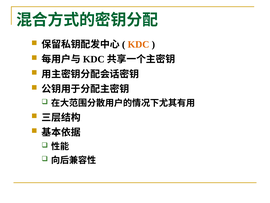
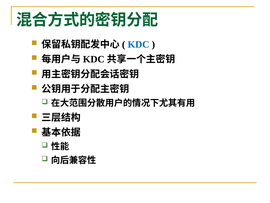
KDC colour: orange -> blue
